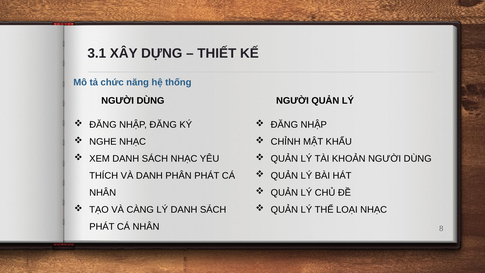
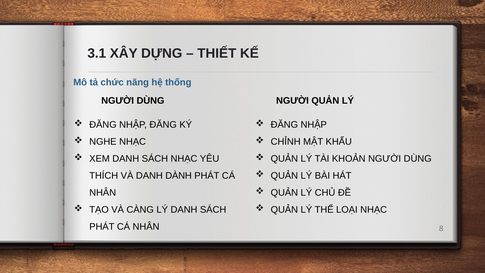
PHÂN: PHÂN -> DÀNH
